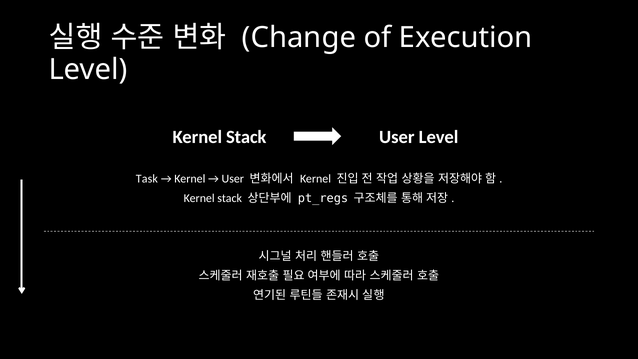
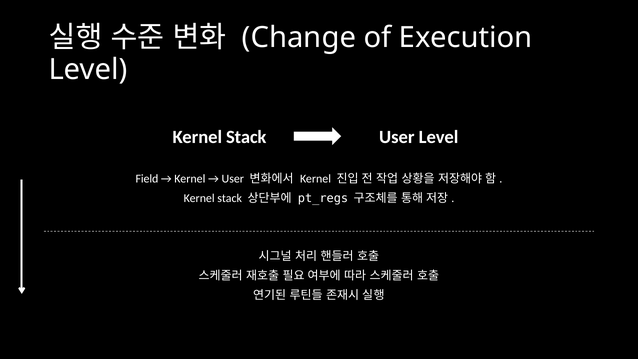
Task: Task -> Field
